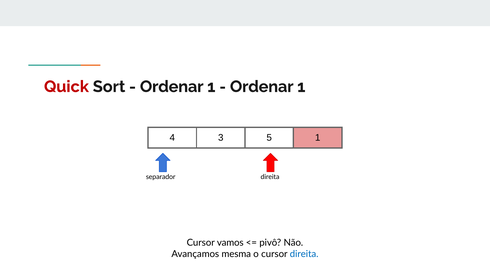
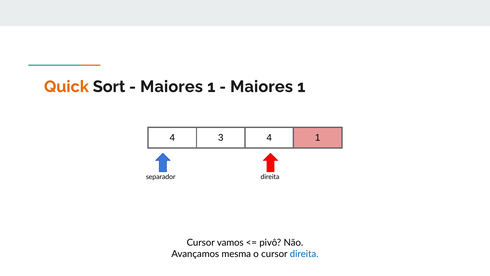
Quick colour: red -> orange
Ordenar at (172, 87): Ordenar -> Maiores
Ordenar at (262, 87): Ordenar -> Maiores
3 5: 5 -> 4
